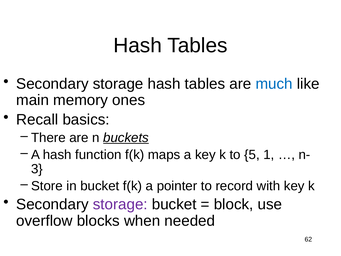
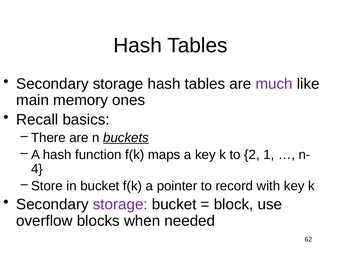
much colour: blue -> purple
5: 5 -> 2
3: 3 -> 4
